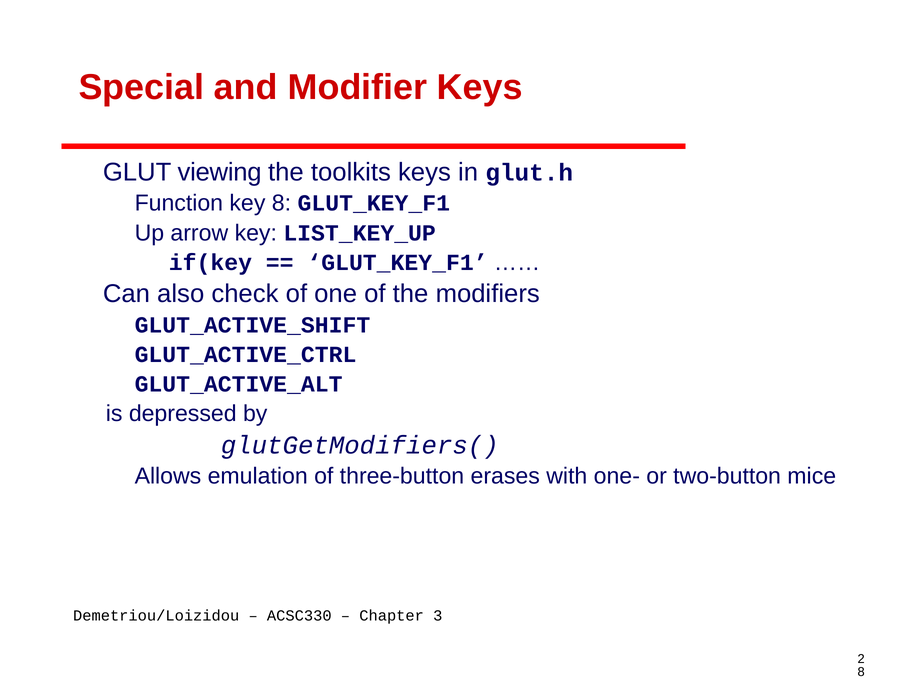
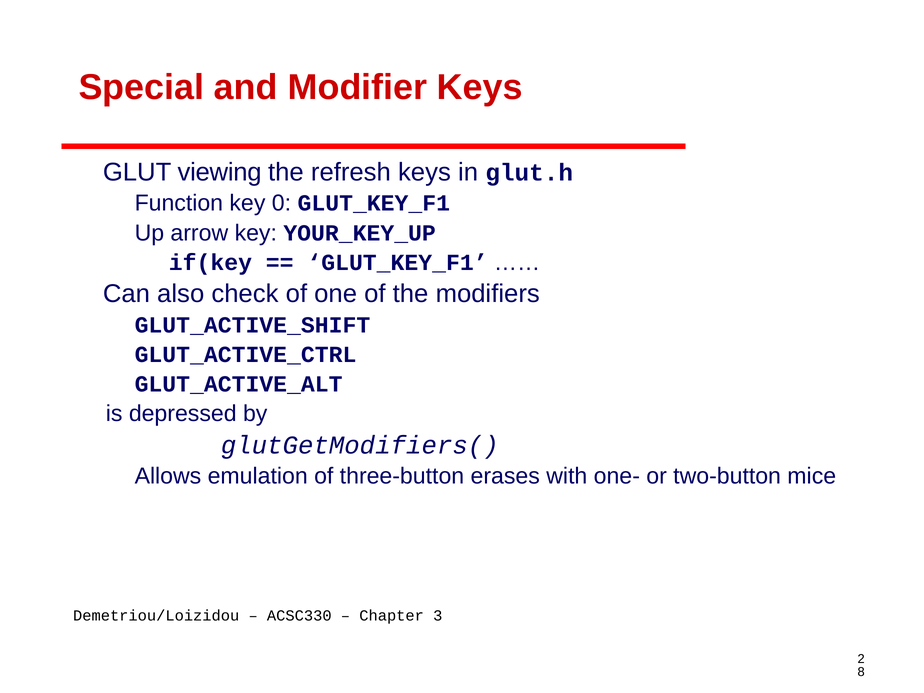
toolkits: toolkits -> refresh
key 8: 8 -> 0
LIST_KEY_UP: LIST_KEY_UP -> YOUR_KEY_UP
